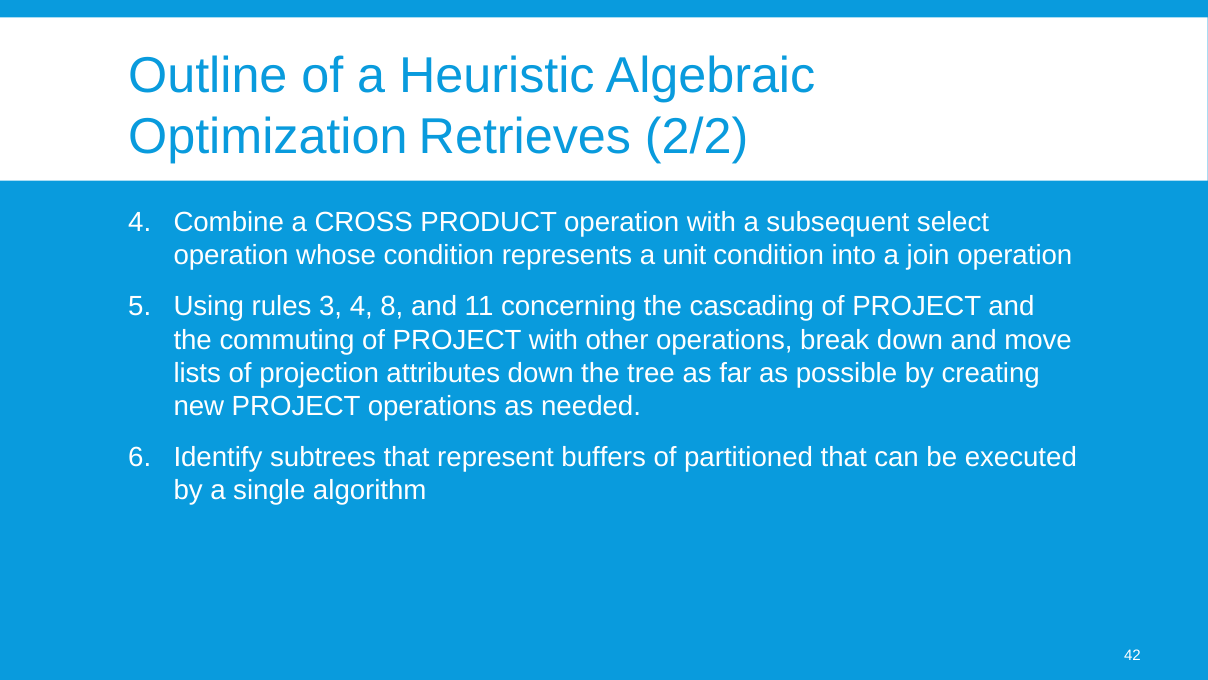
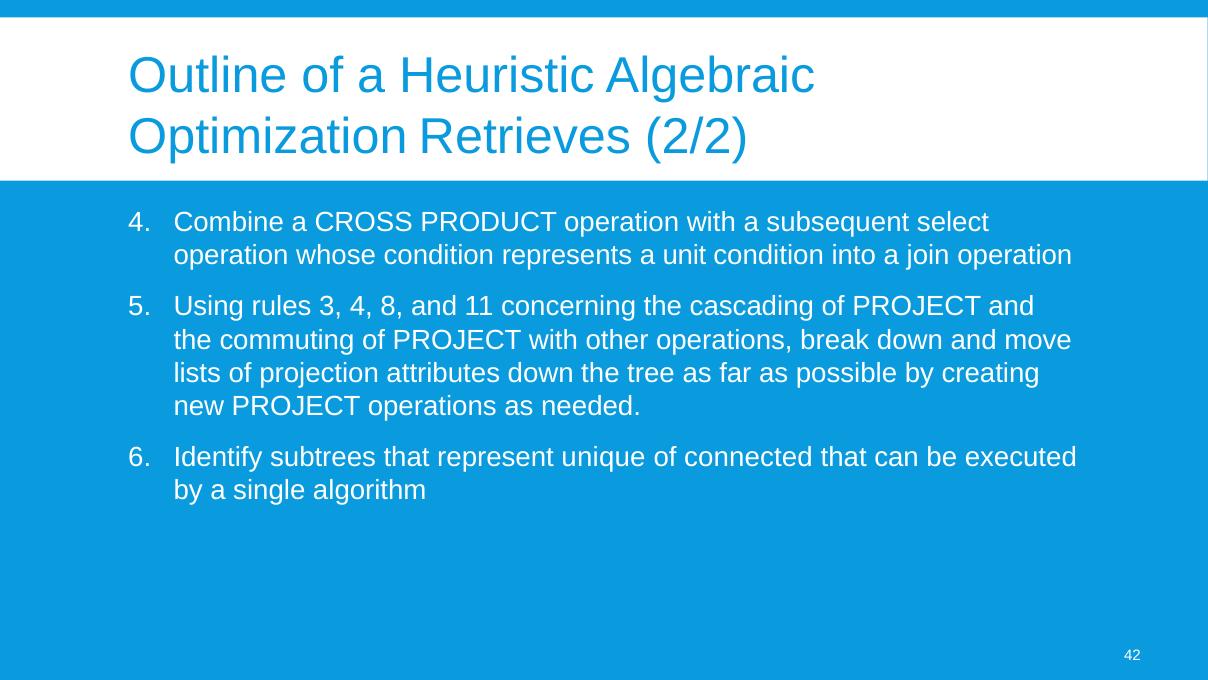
buffers: buffers -> unique
partitioned: partitioned -> connected
